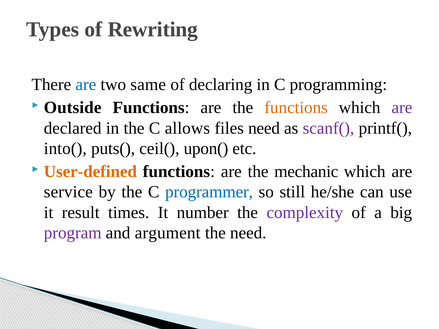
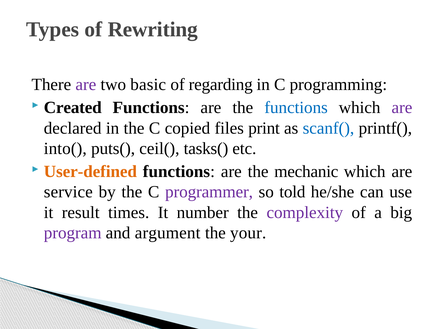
are at (86, 85) colour: blue -> purple
same: same -> basic
declaring: declaring -> regarding
Outside: Outside -> Created
functions at (296, 108) colour: orange -> blue
allows: allows -> copied
files need: need -> print
scanf( colour: purple -> blue
upon(: upon( -> tasks(
programmer colour: blue -> purple
still: still -> told
the need: need -> your
